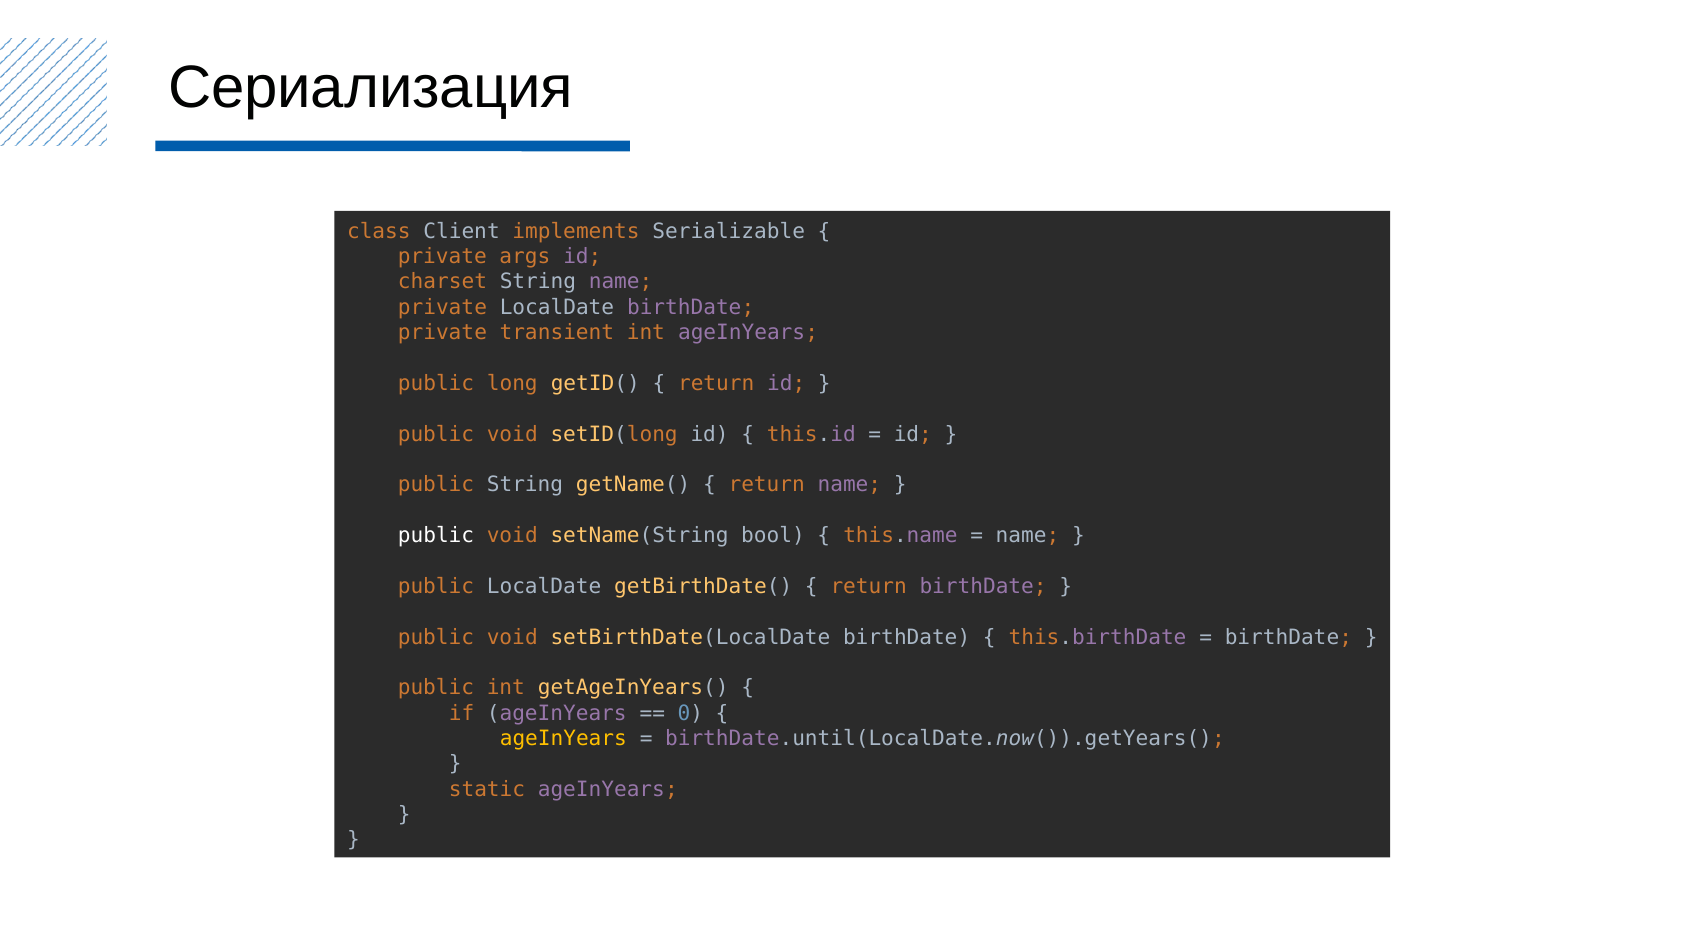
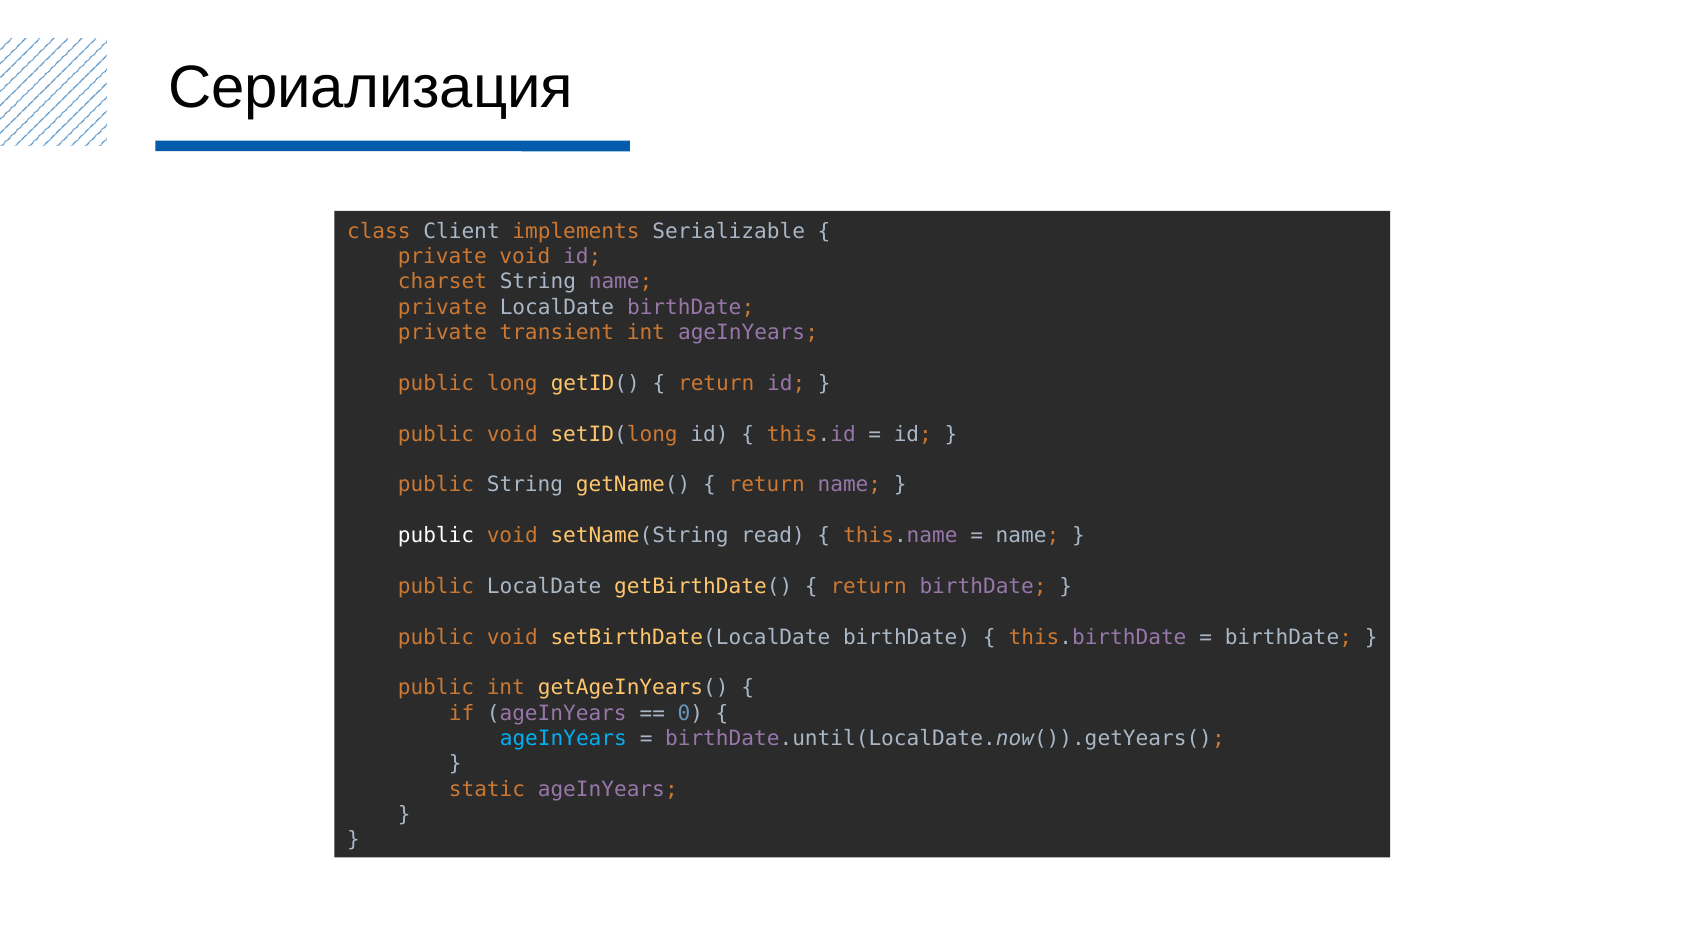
private args: args -> void
bool: bool -> read
ageInYears at (563, 739) colour: yellow -> light blue
